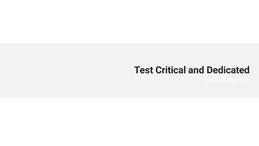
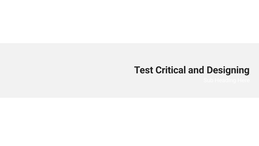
Dedicated: Dedicated -> Designing
